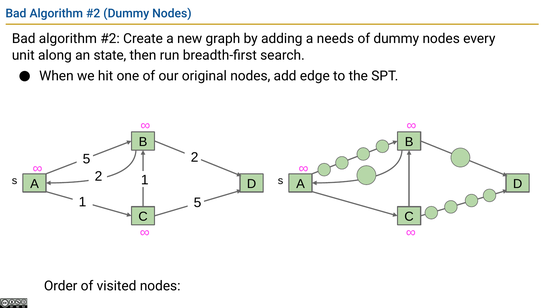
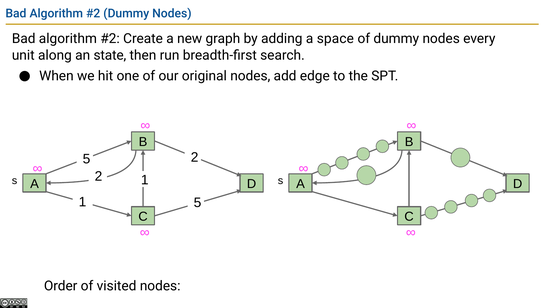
needs: needs -> space
